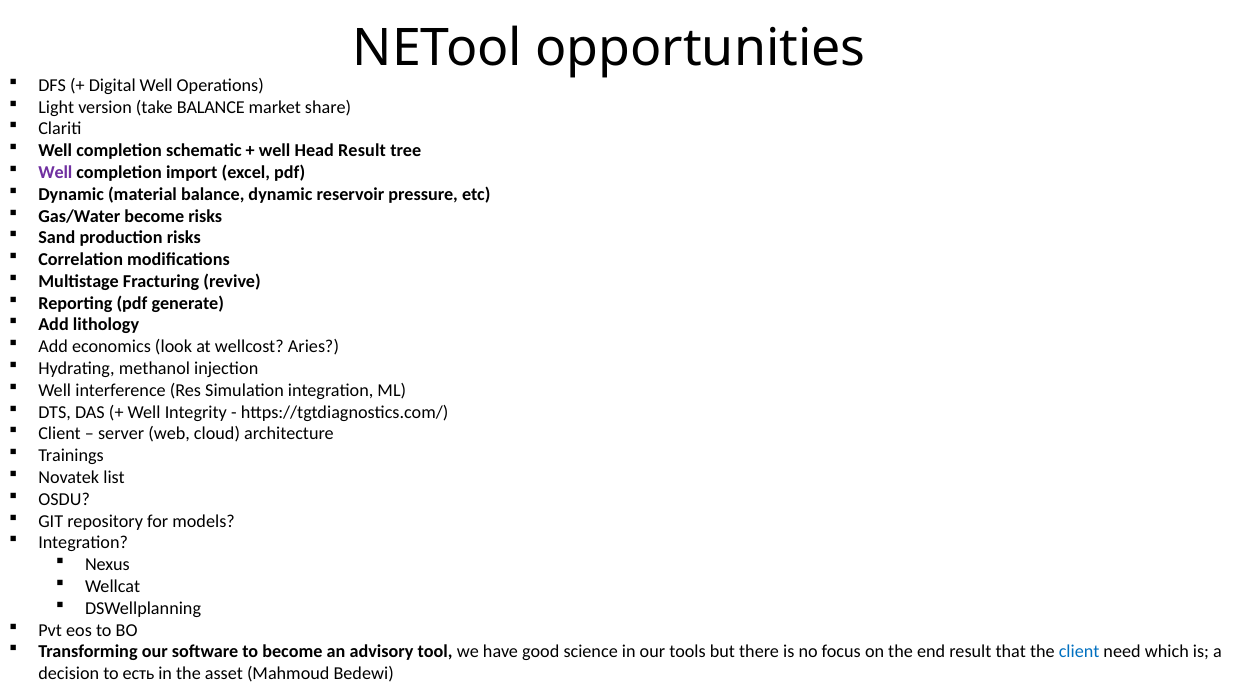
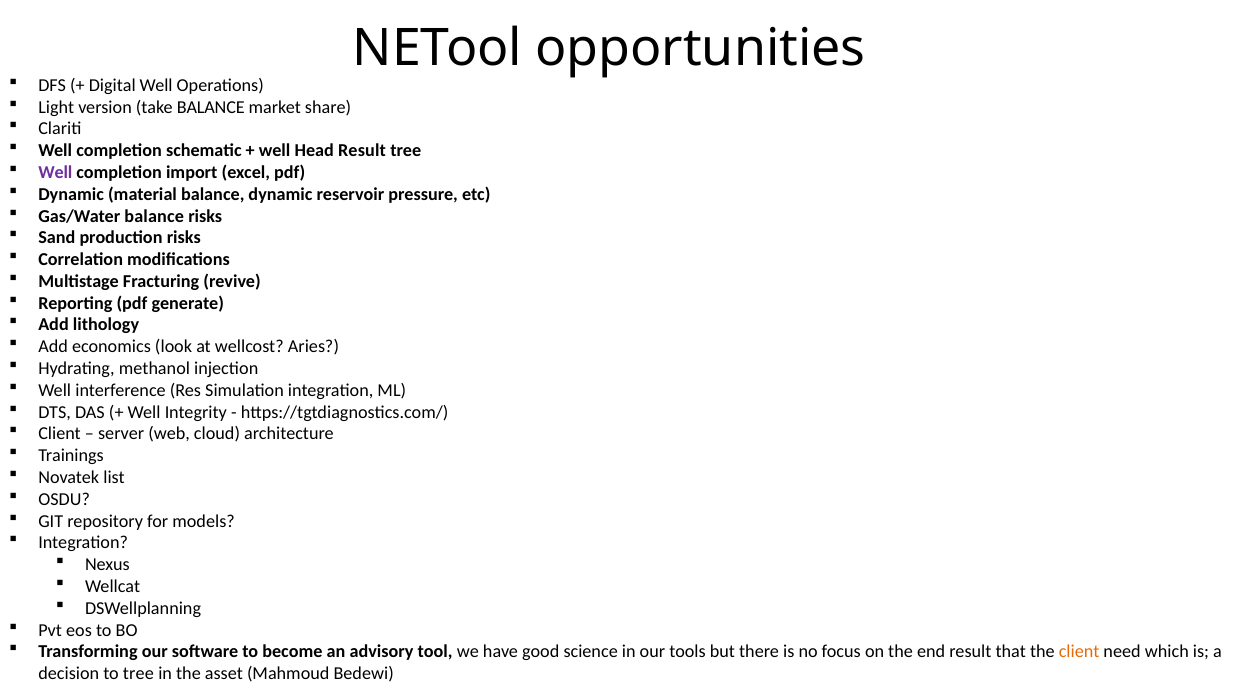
Gas/Water become: become -> balance
client at (1079, 652) colour: blue -> orange
to есть: есть -> tree
